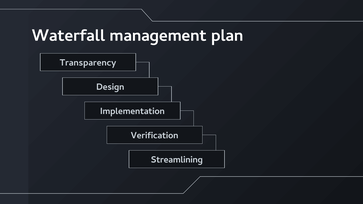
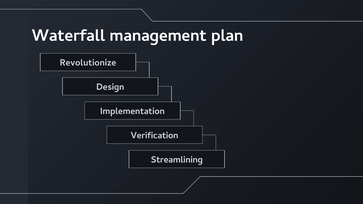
Transparency: Transparency -> Revolutionize
